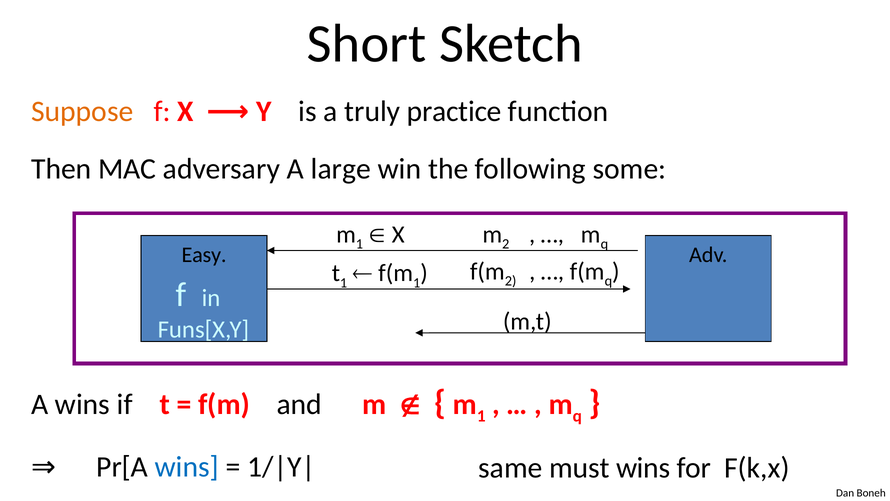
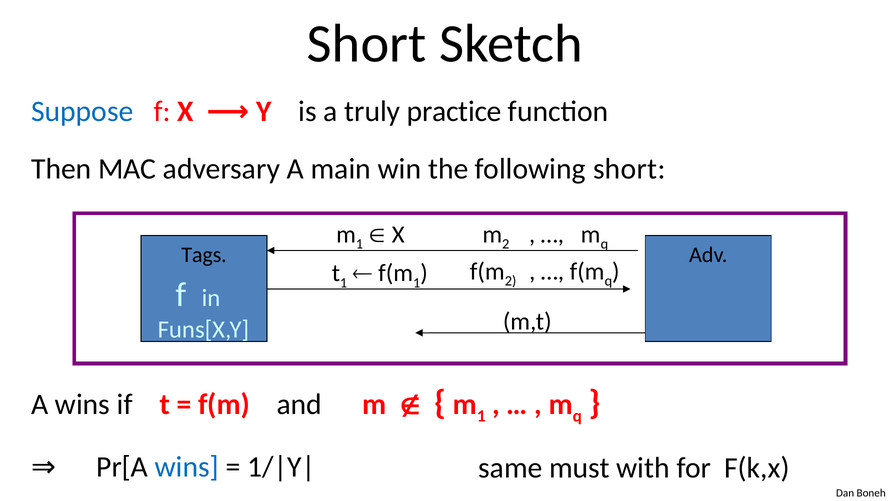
Suppose colour: orange -> blue
large: large -> main
following some: some -> short
Easy: Easy -> Tags
must wins: wins -> with
